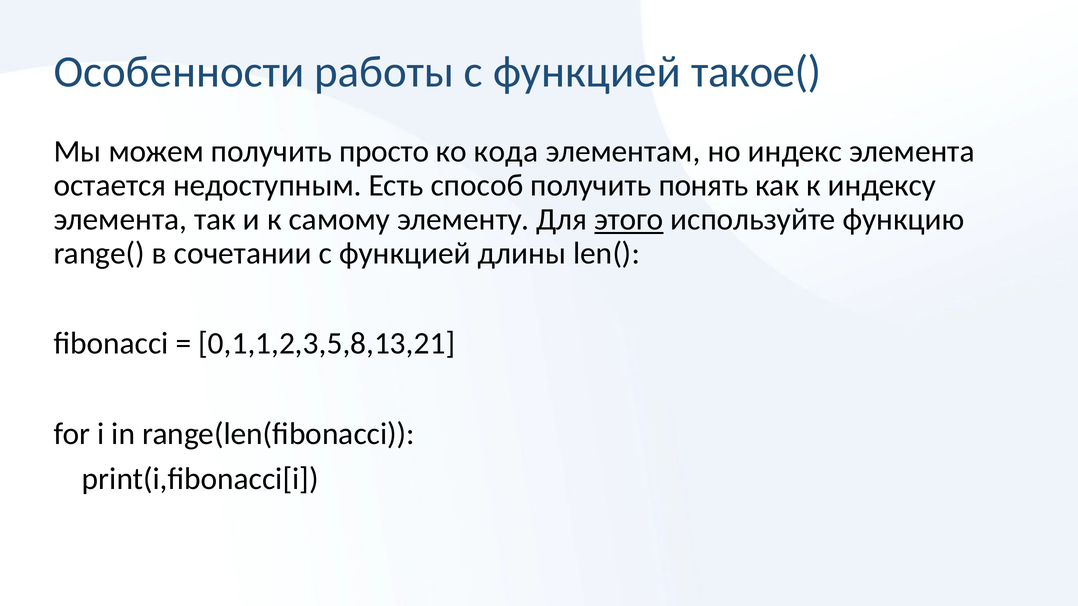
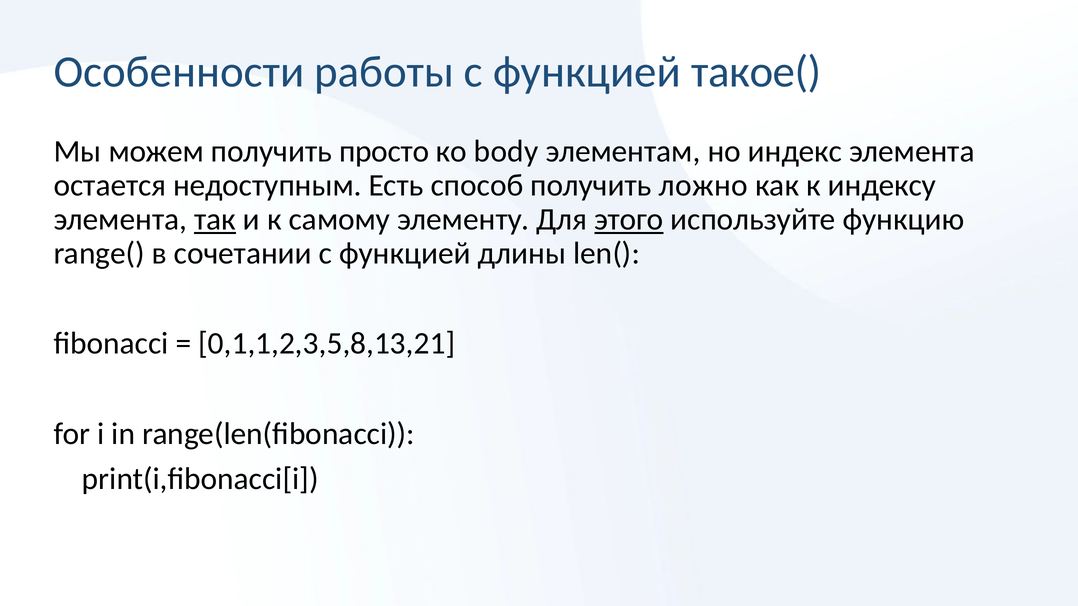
кода: кода -> body
понять: понять -> ложно
так underline: none -> present
